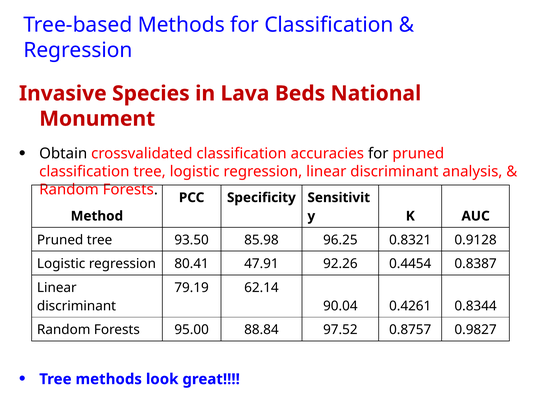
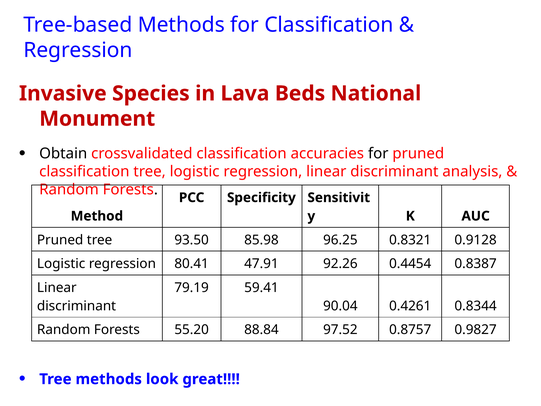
62.14: 62.14 -> 59.41
95.00: 95.00 -> 55.20
